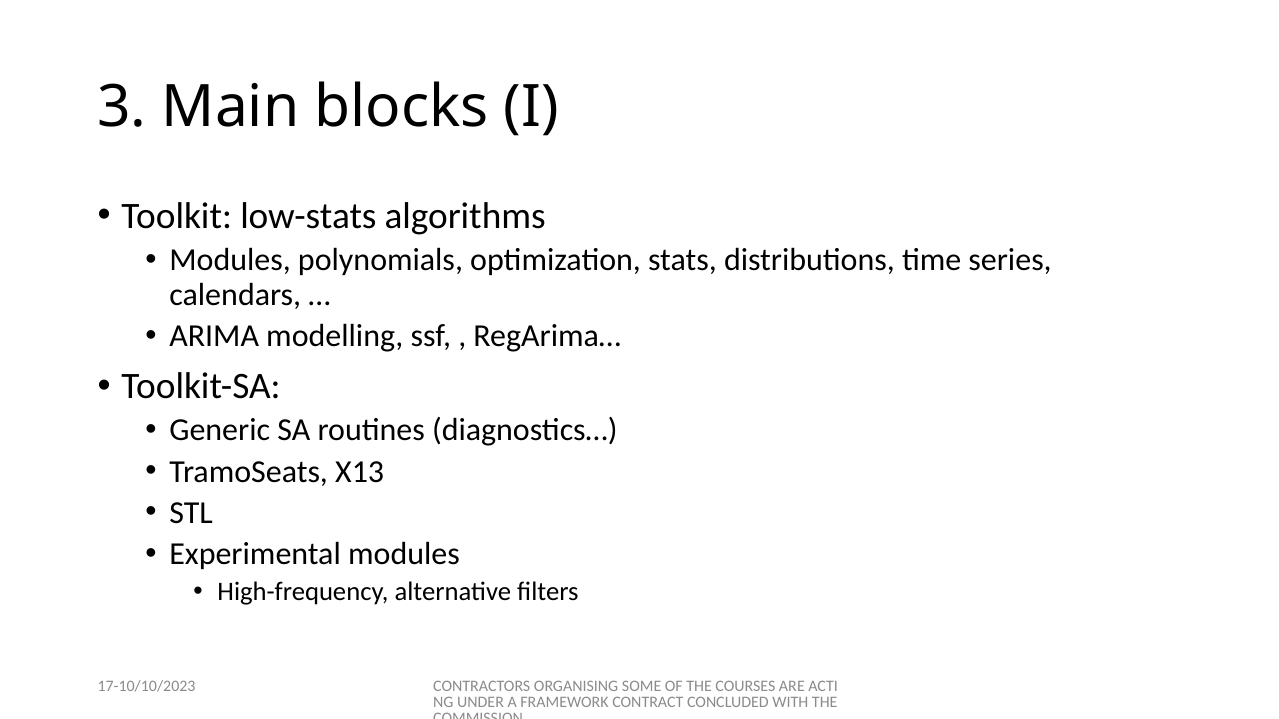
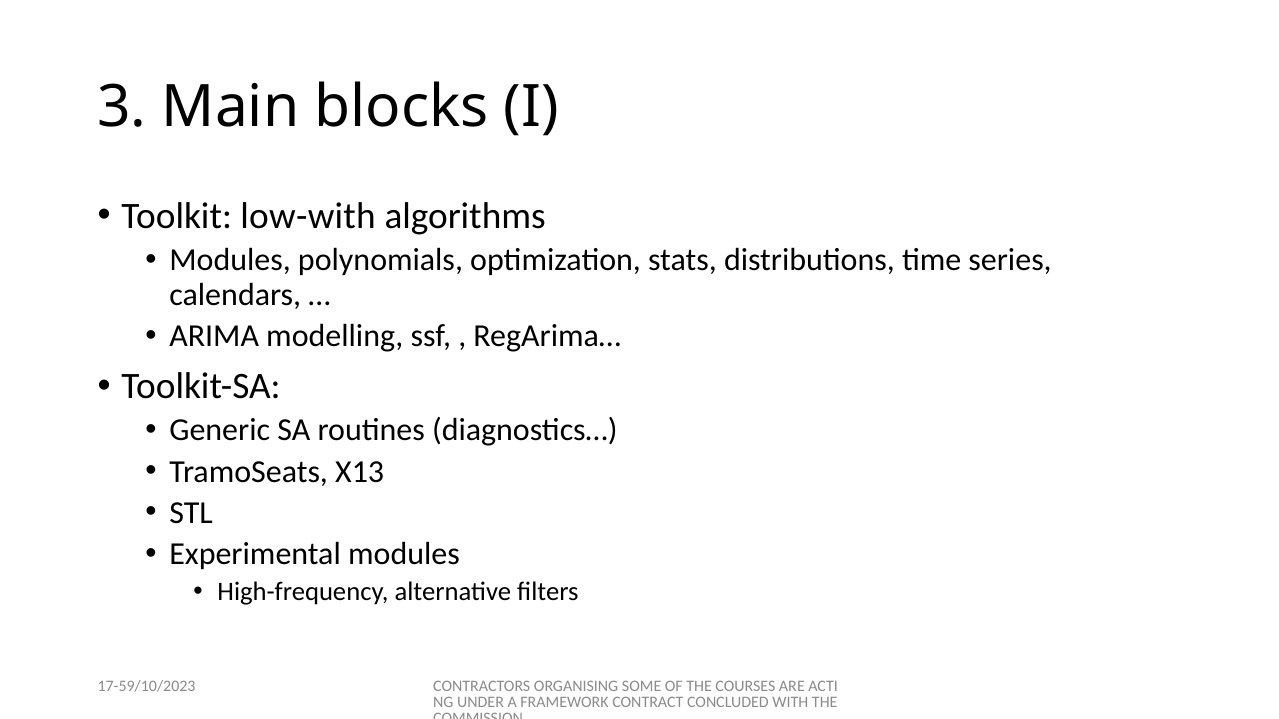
low-stats: low-stats -> low-with
17-10/10/2023: 17-10/10/2023 -> 17-59/10/2023
